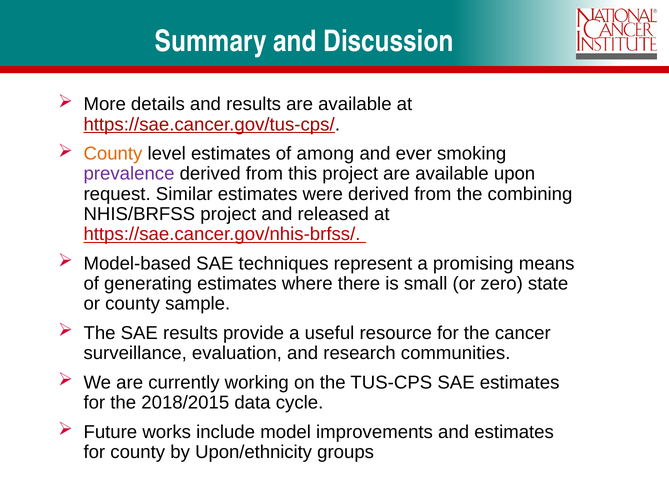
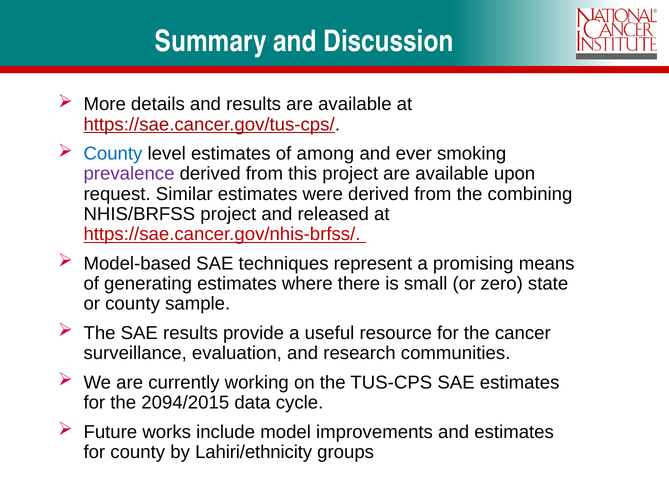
County at (113, 154) colour: orange -> blue
2018/2015: 2018/2015 -> 2094/2015
Upon/ethnicity: Upon/ethnicity -> Lahiri/ethnicity
